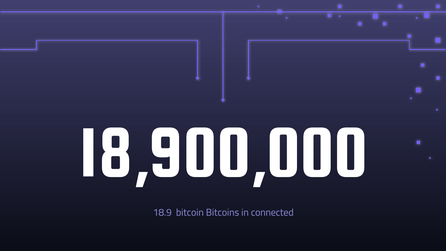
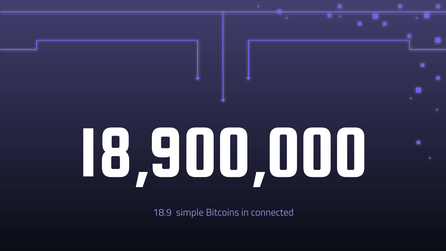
bitcoin: bitcoin -> simple
